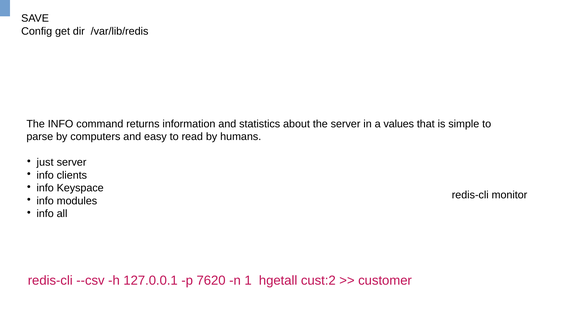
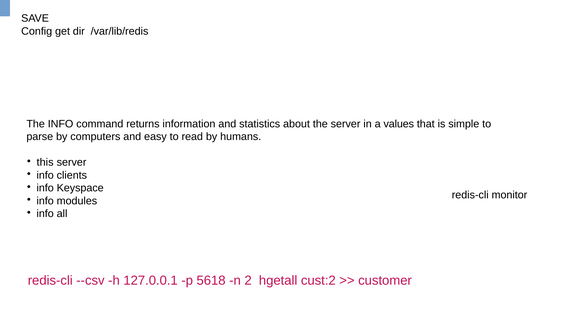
just: just -> this
7620: 7620 -> 5618
1: 1 -> 2
